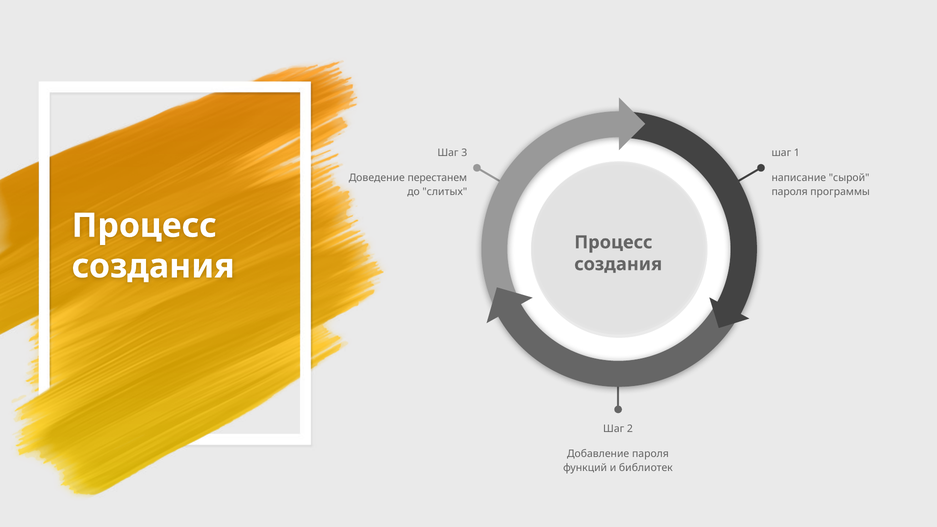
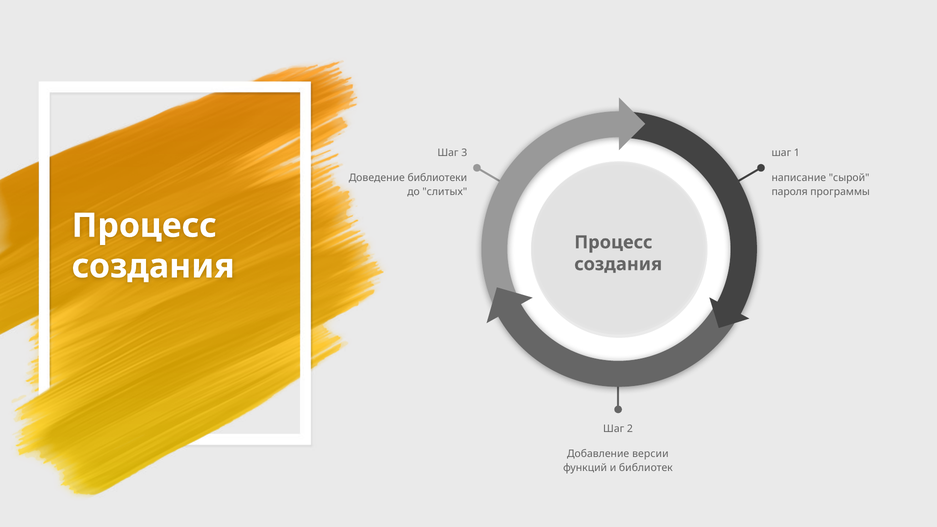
перестанем: перестанем -> библиотеки
Добавление пароля: пароля -> версии
